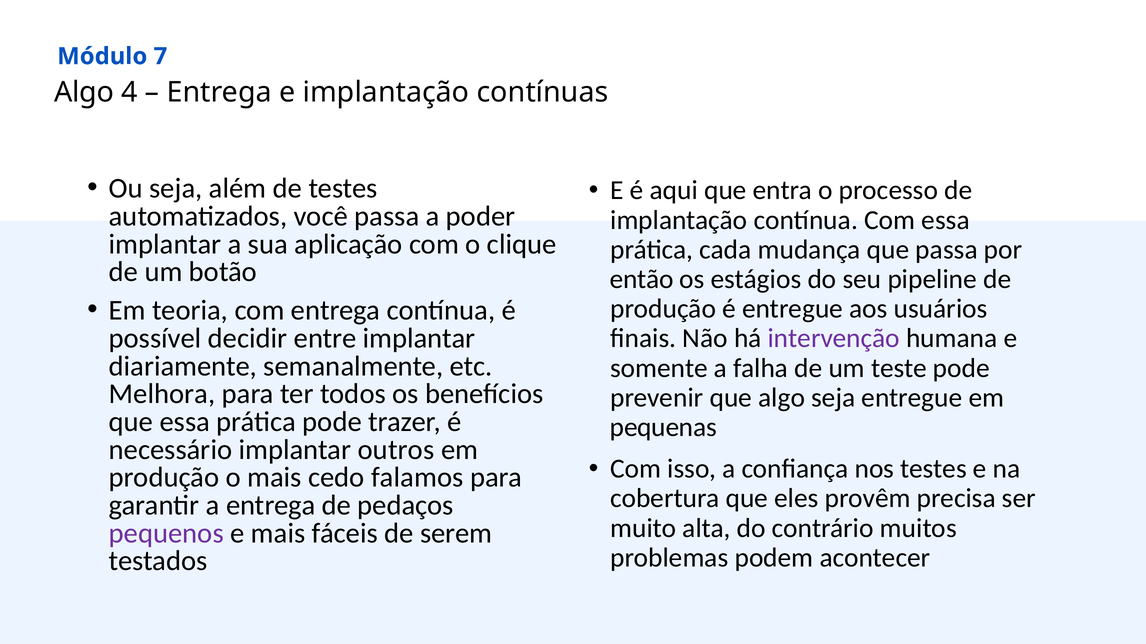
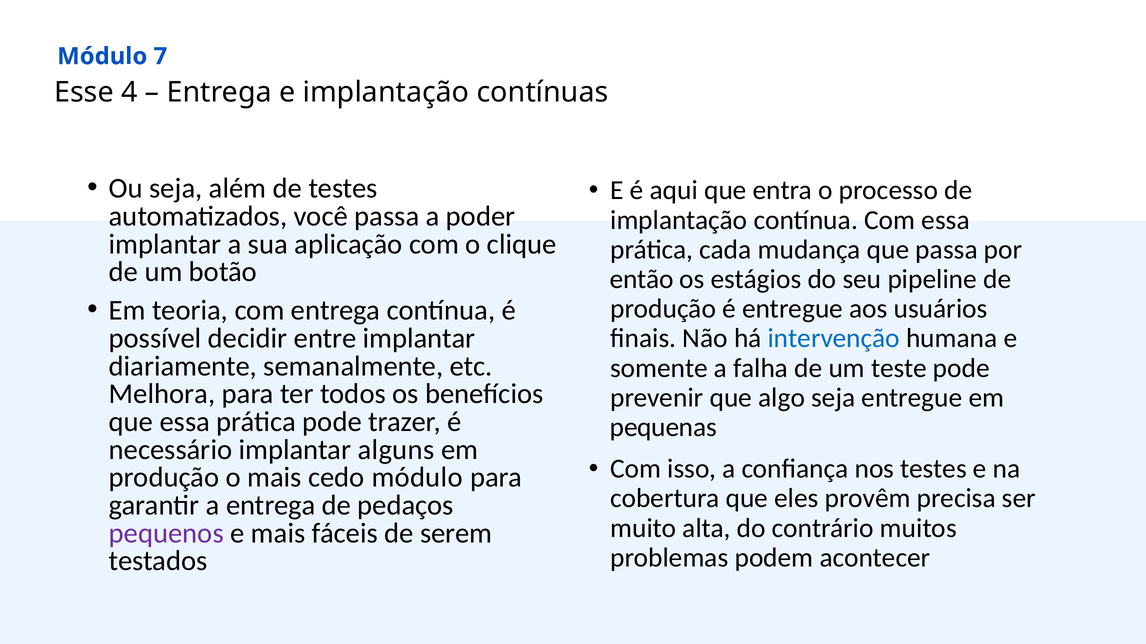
Algo at (84, 92): Algo -> Esse
intervenção colour: purple -> blue
outros: outros -> alguns
cedo falamos: falamos -> módulo
